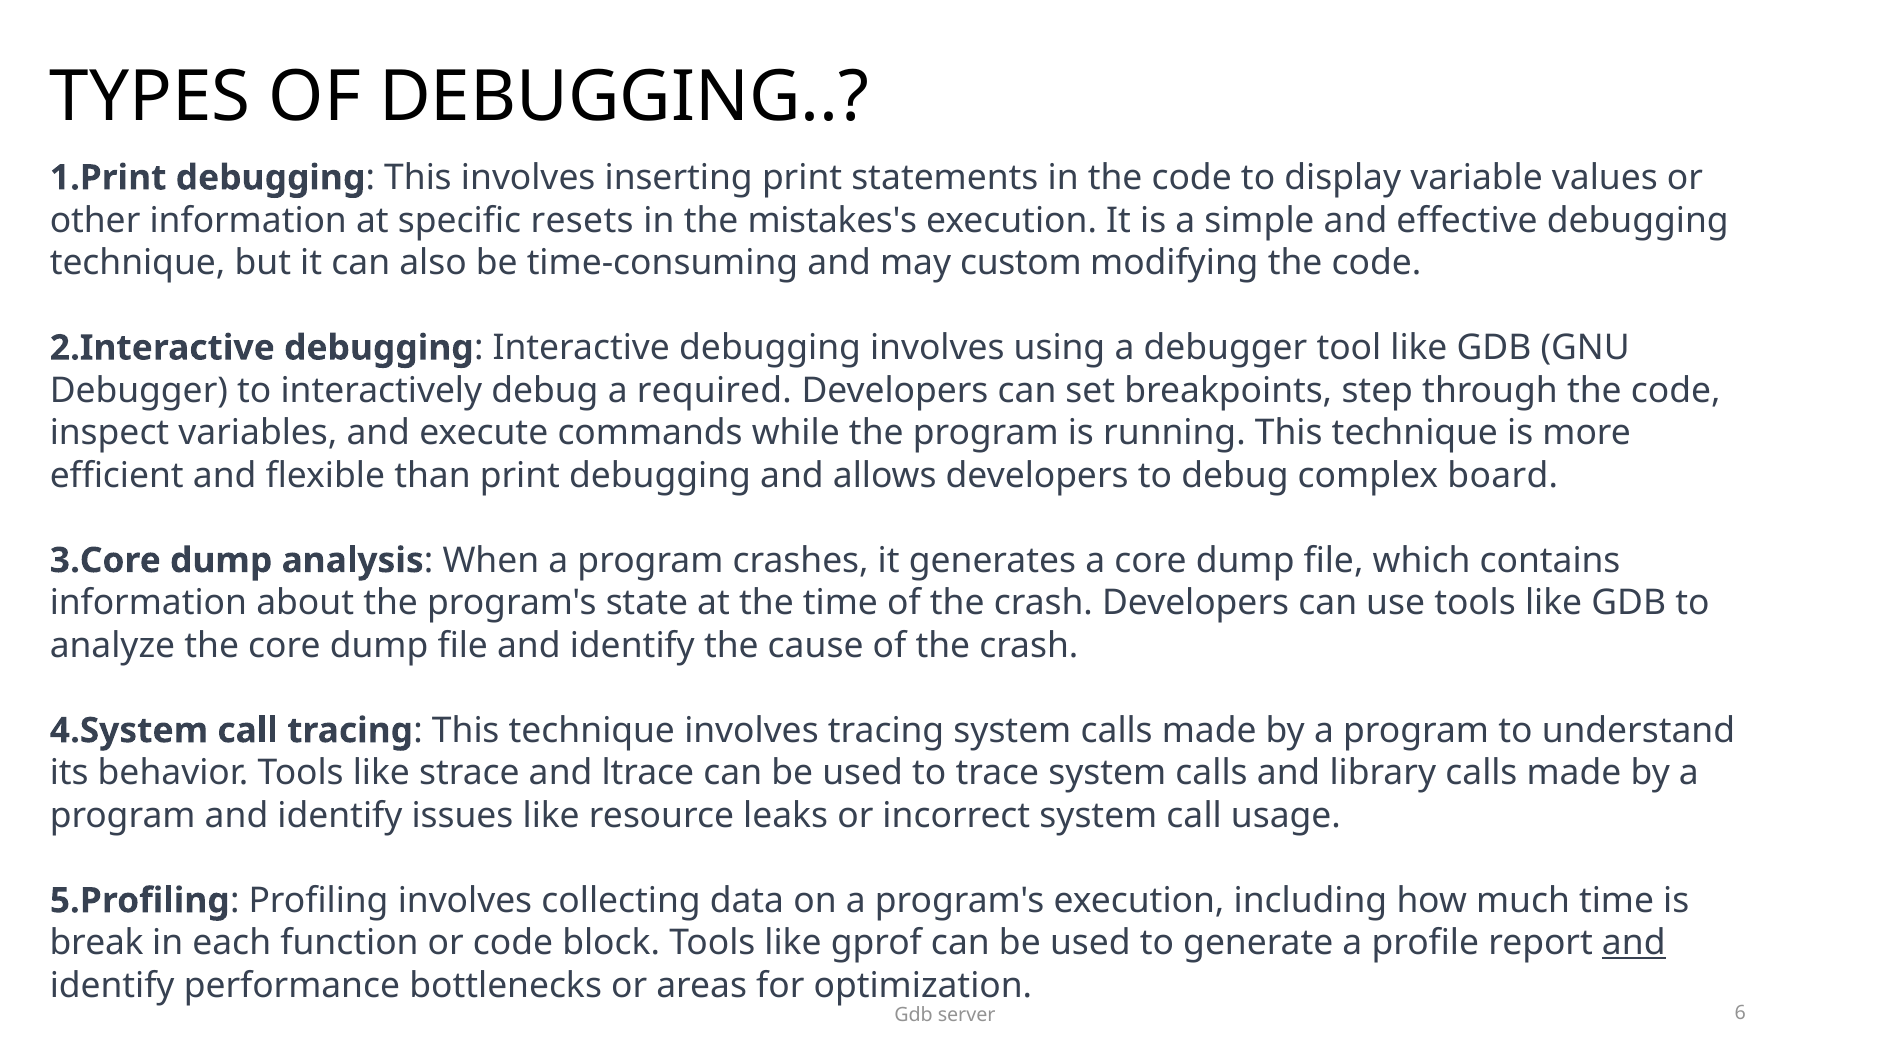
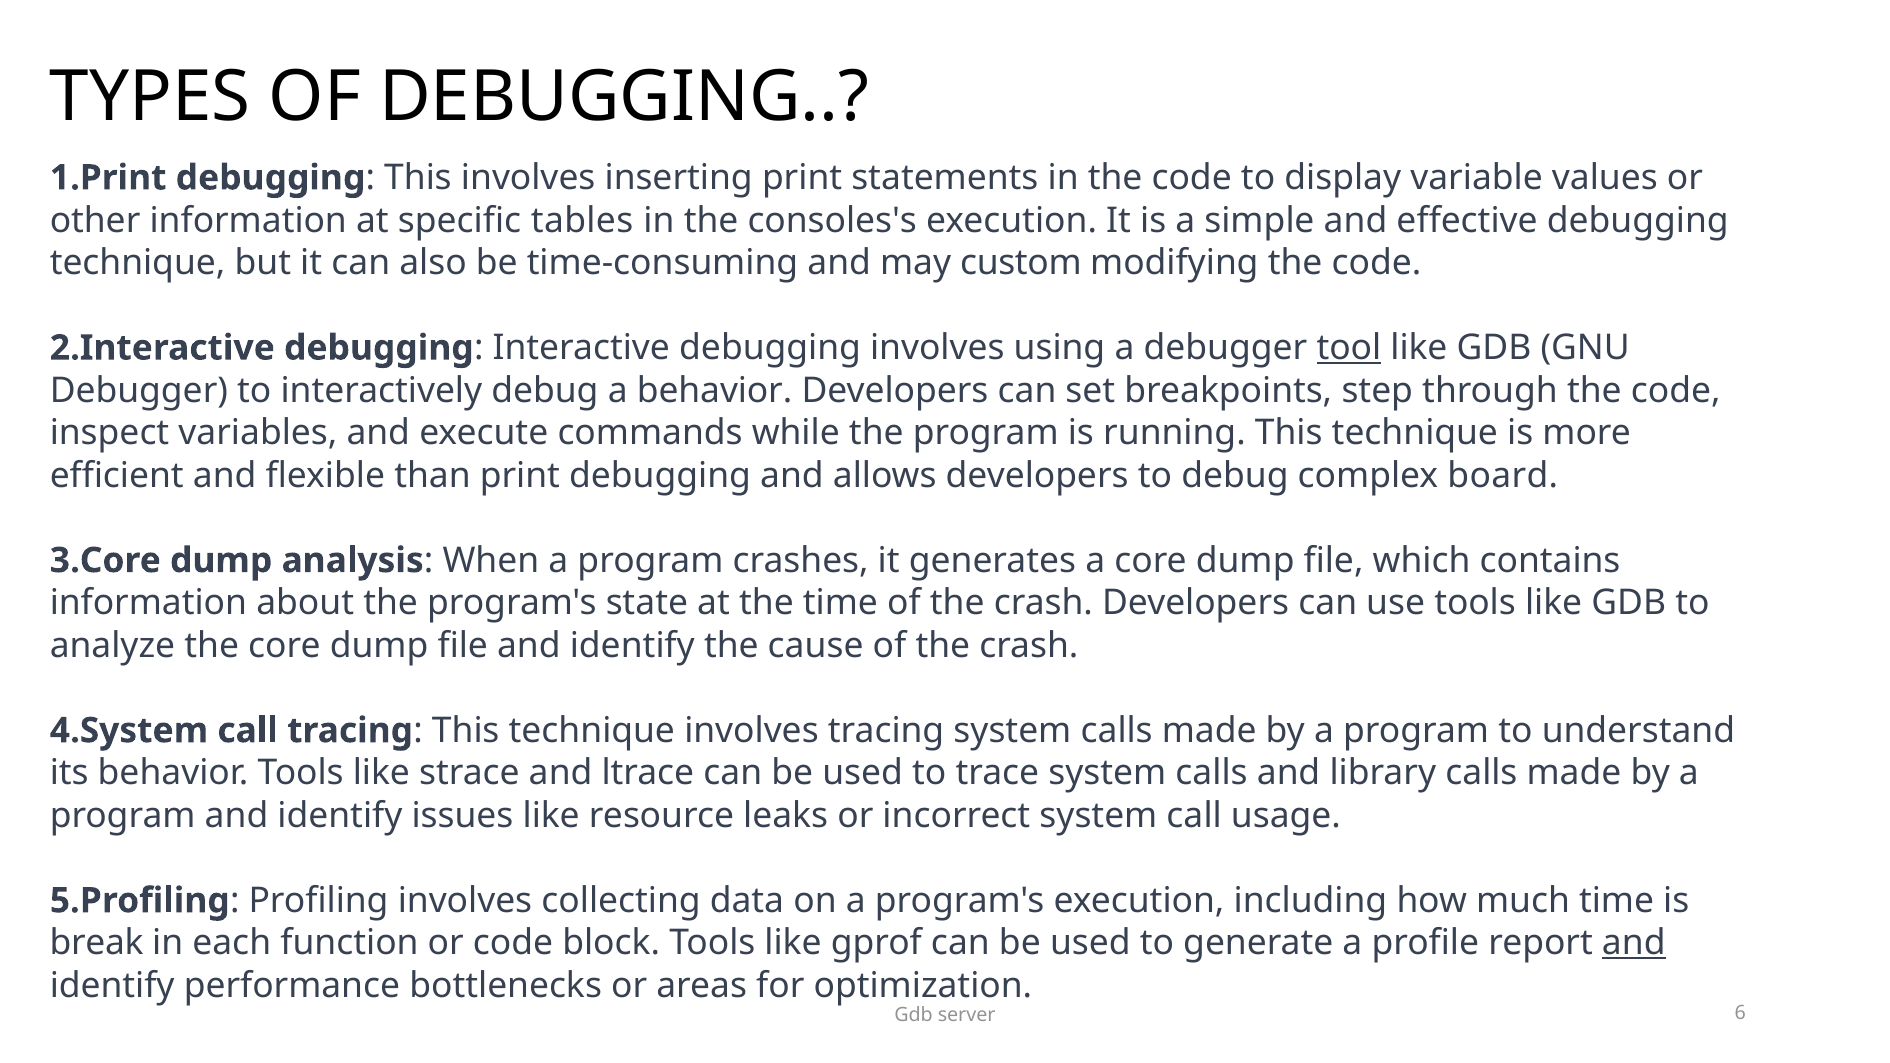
resets: resets -> tables
mistakes's: mistakes's -> consoles's
tool underline: none -> present
a required: required -> behavior
